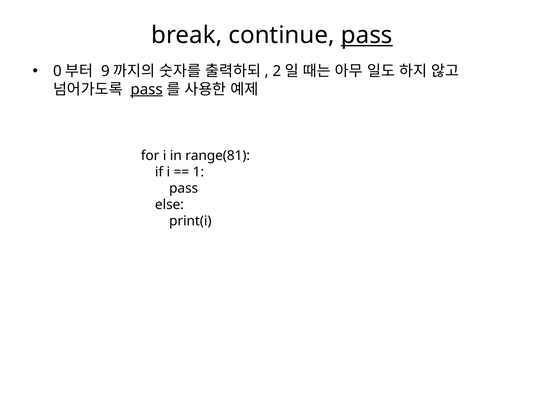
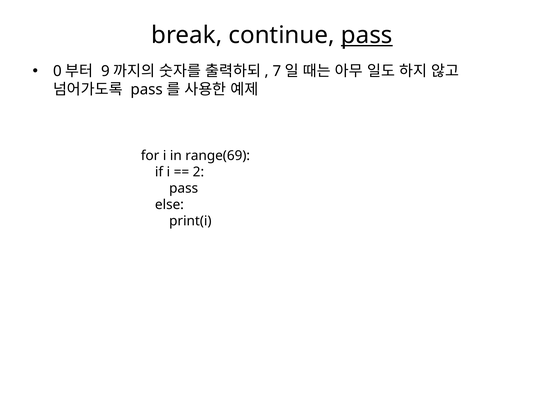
2: 2 -> 7
pass at (147, 89) underline: present -> none
range(81: range(81 -> range(69
1: 1 -> 2
